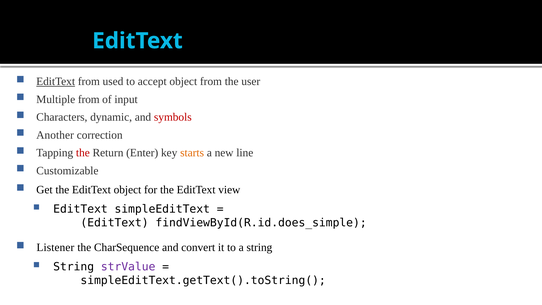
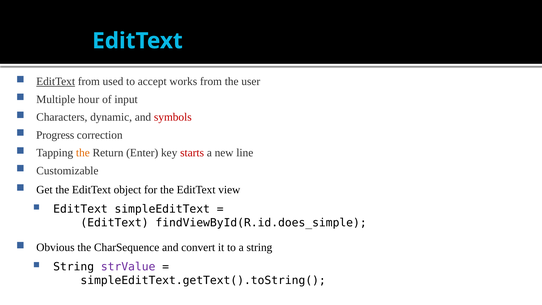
accept object: object -> works
Multiple from: from -> hour
Another: Another -> Progress
the at (83, 153) colour: red -> orange
starts colour: orange -> red
Listener: Listener -> Obvious
